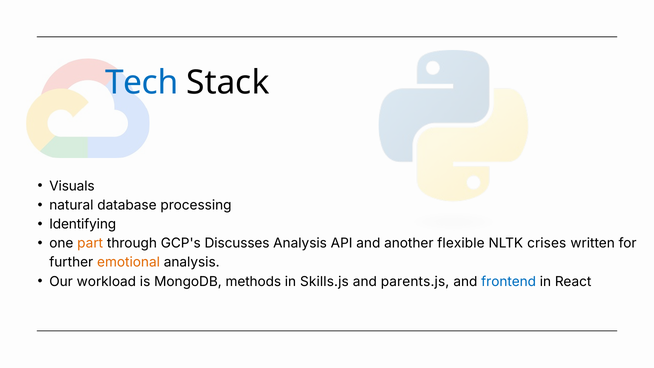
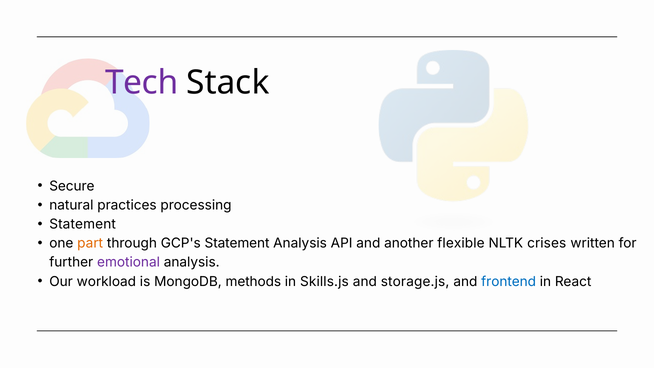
Tech colour: blue -> purple
Visuals: Visuals -> Secure
database: database -> practices
Identifying at (83, 224): Identifying -> Statement
GCP's Discusses: Discusses -> Statement
emotional colour: orange -> purple
parents.js: parents.js -> storage.js
